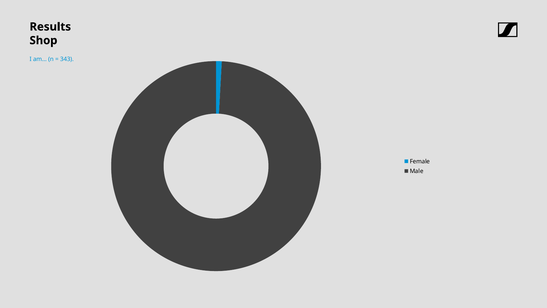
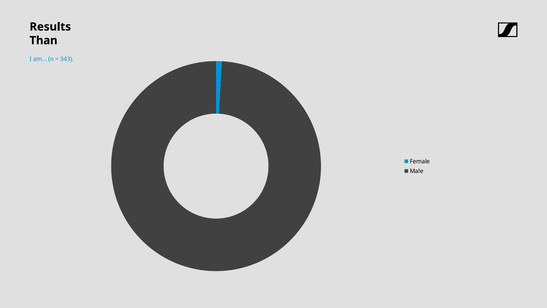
Shop: Shop -> Than
